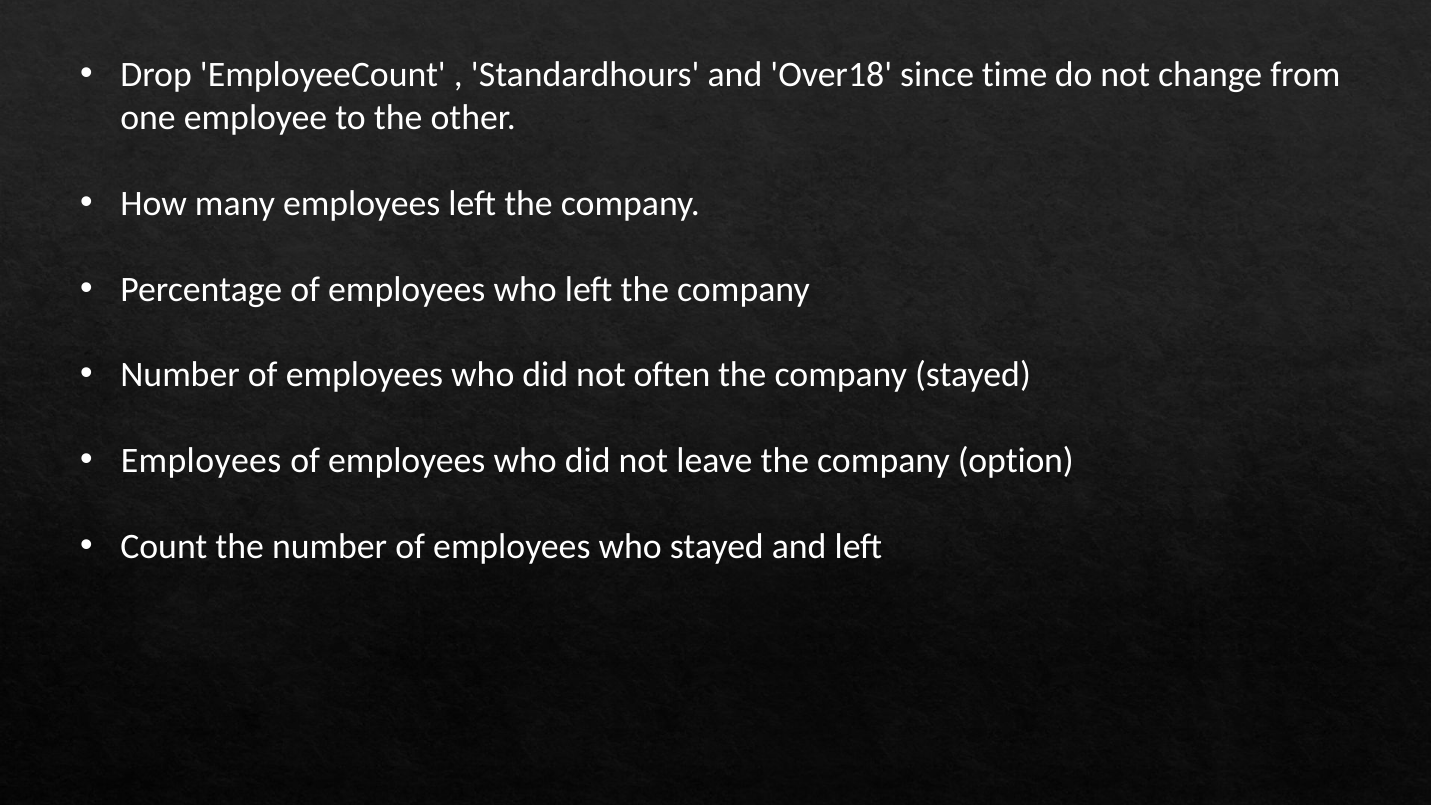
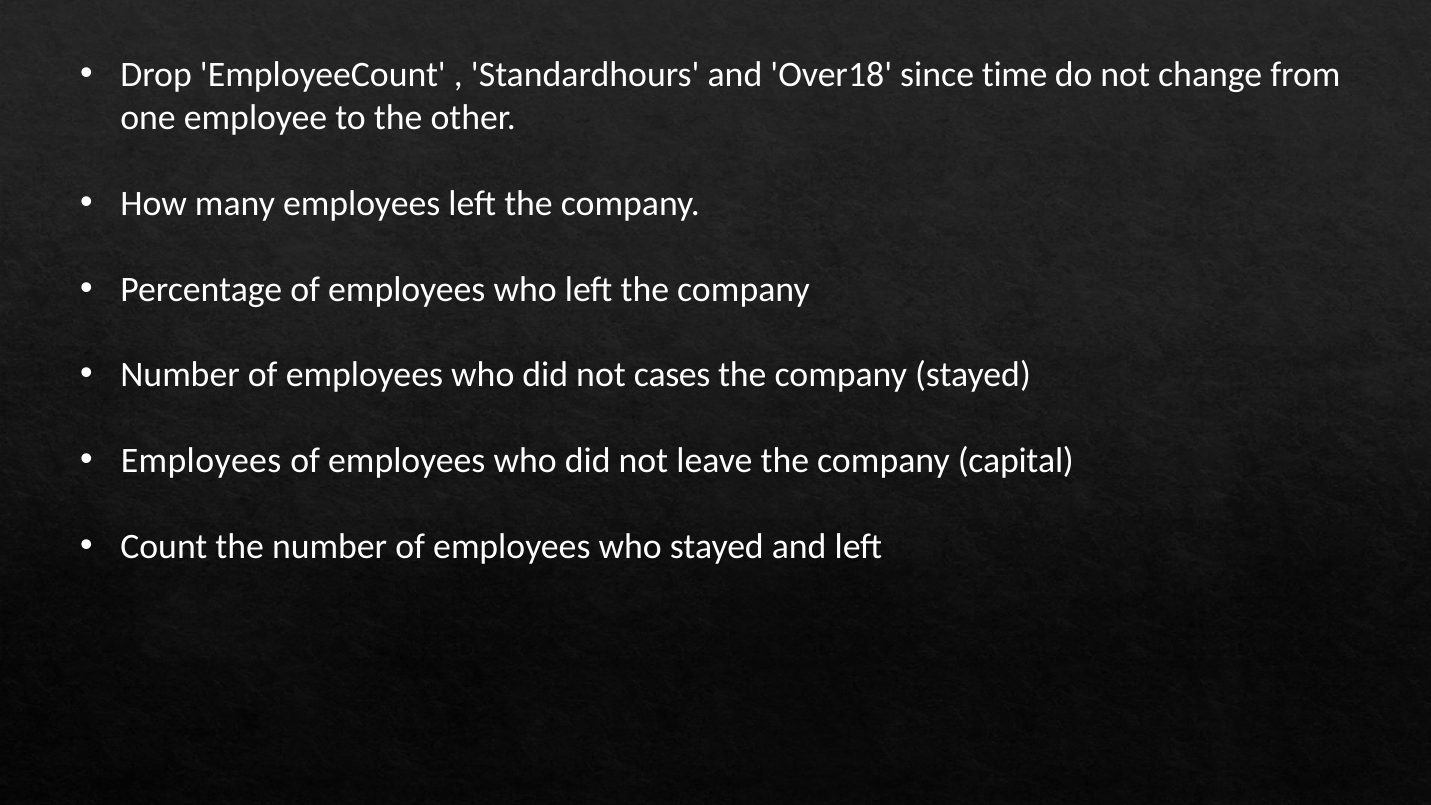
often: often -> cases
option: option -> capital
